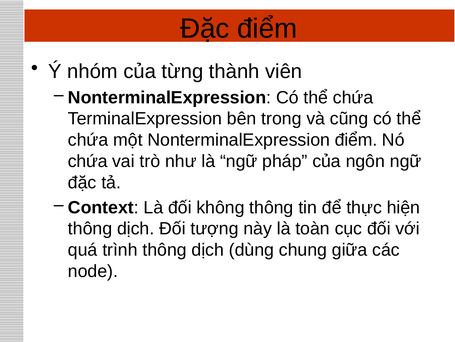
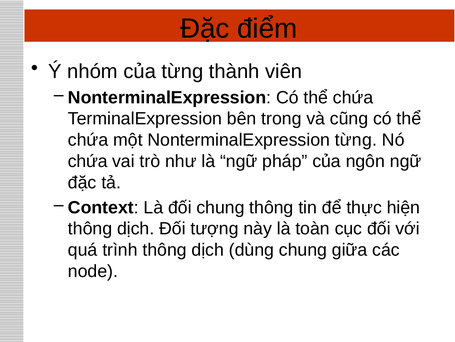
NonterminalExpression điểm: điểm -> từng
đối không: không -> chung
